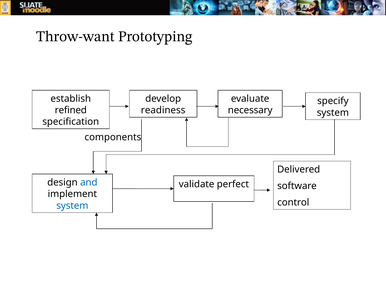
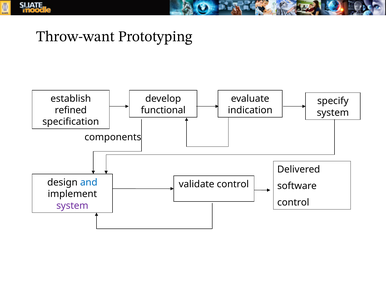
readiness: readiness -> functional
necessary: necessary -> indication
validate perfect: perfect -> control
system at (72, 205) colour: blue -> purple
